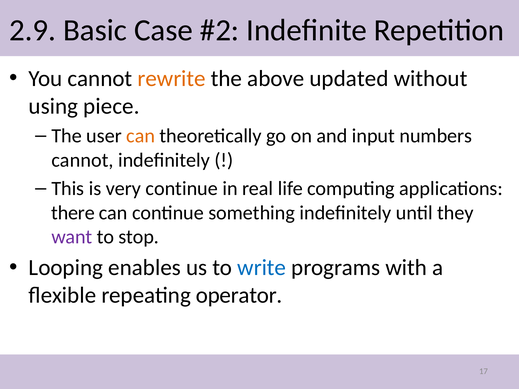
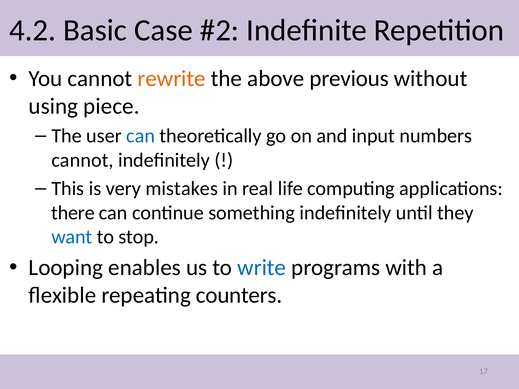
2.9: 2.9 -> 4.2
updated: updated -> previous
can at (141, 136) colour: orange -> blue
very continue: continue -> mistakes
want colour: purple -> blue
operator: operator -> counters
